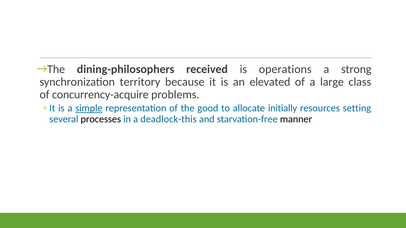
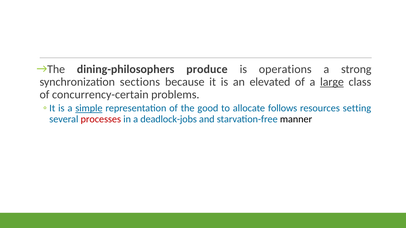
received: received -> produce
territory: territory -> sections
large underline: none -> present
concurrency-acquire: concurrency-acquire -> concurrency-certain
initially: initially -> follows
processes colour: black -> red
deadlock-this: deadlock-this -> deadlock-jobs
